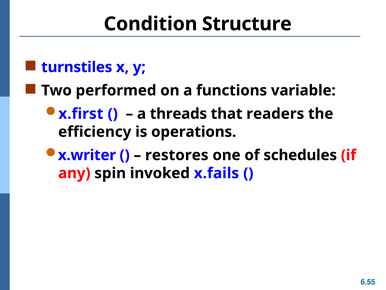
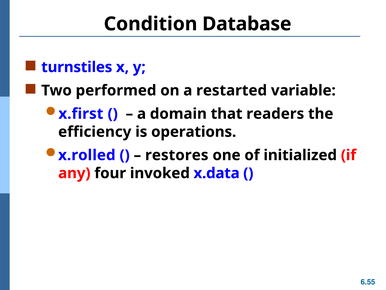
Structure: Structure -> Database
functions: functions -> restarted
threads: threads -> domain
x.writer: x.writer -> x.rolled
schedules: schedules -> initialized
spin: spin -> four
x.fails: x.fails -> x.data
